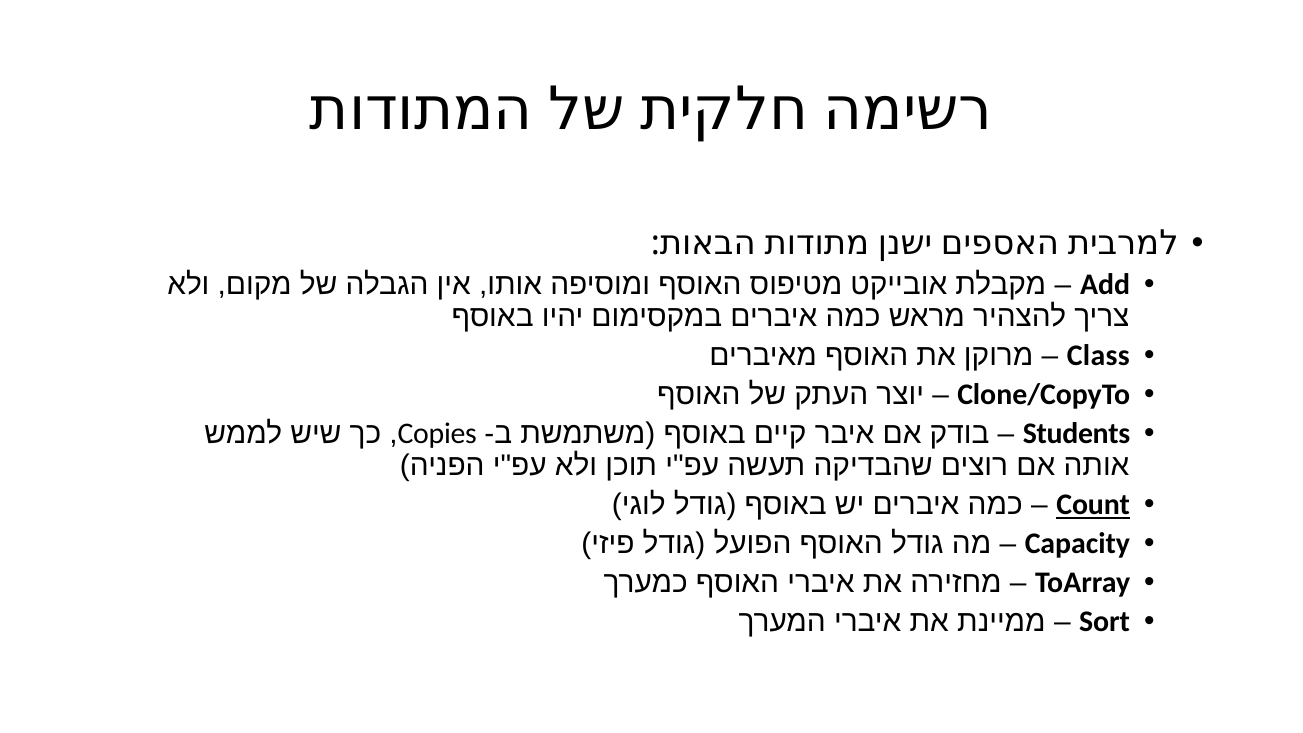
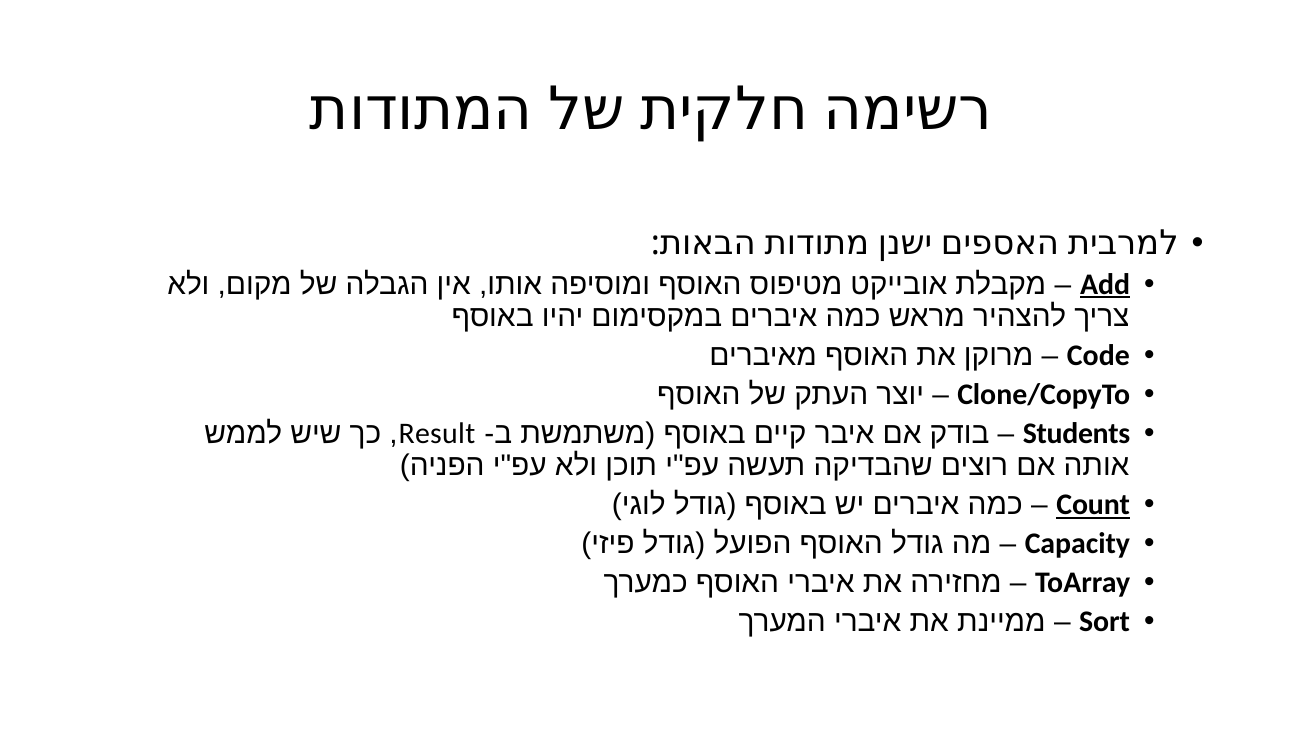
Add underline: none -> present
Class: Class -> Code
Copies: Copies -> Result
